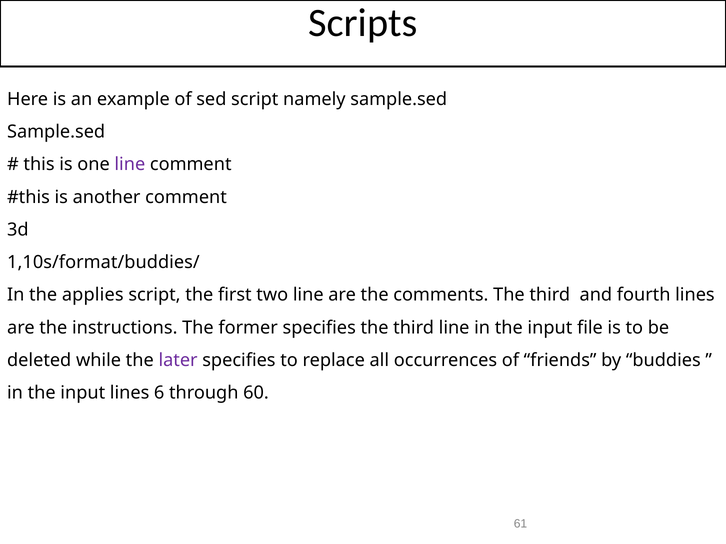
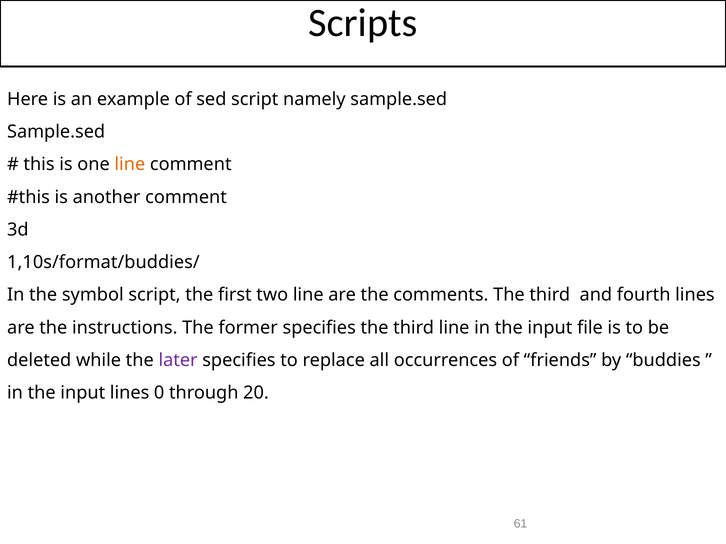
line at (130, 165) colour: purple -> orange
applies: applies -> symbol
6: 6 -> 0
60: 60 -> 20
